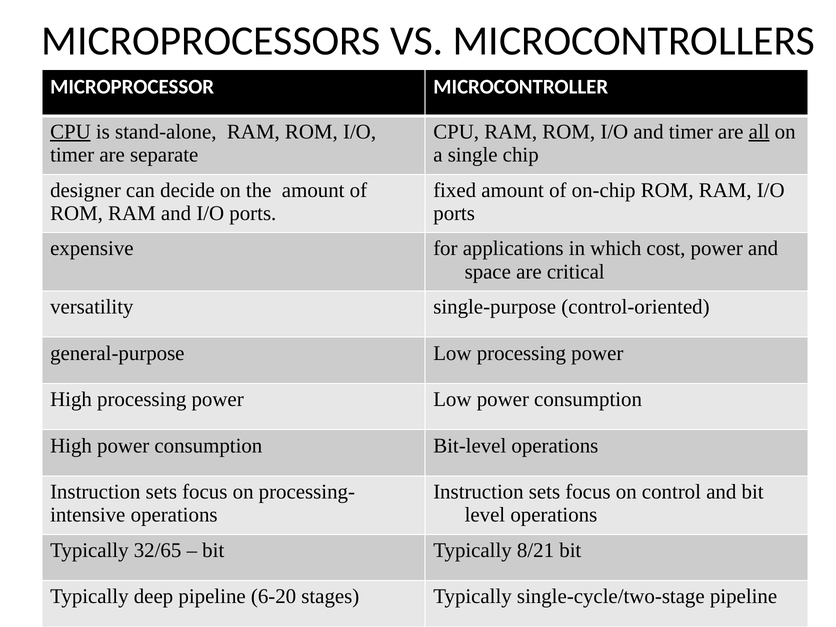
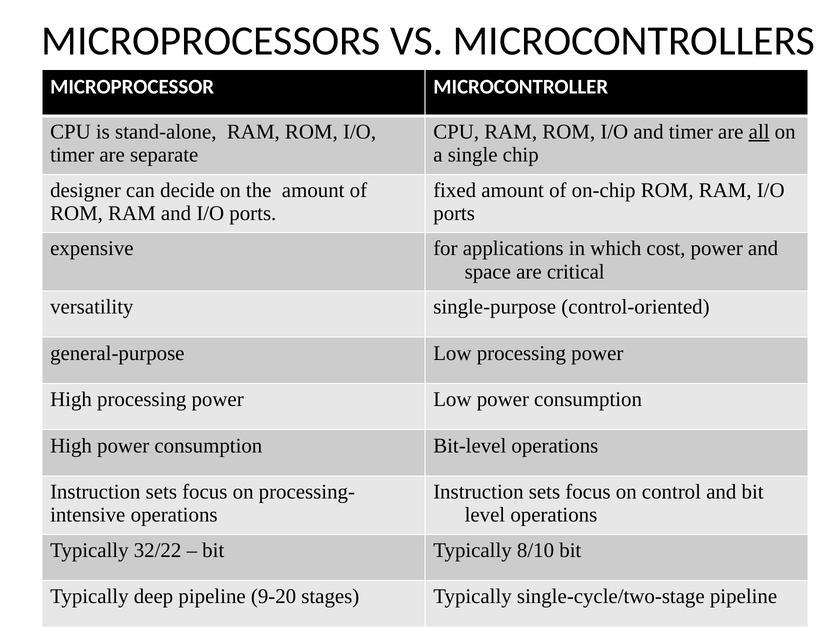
CPU at (70, 132) underline: present -> none
32/65: 32/65 -> 32/22
8/21: 8/21 -> 8/10
6-20: 6-20 -> 9-20
